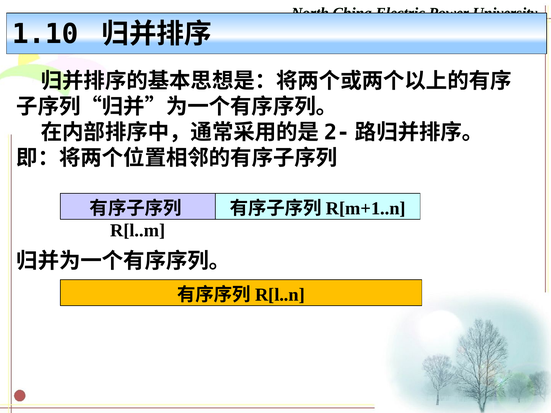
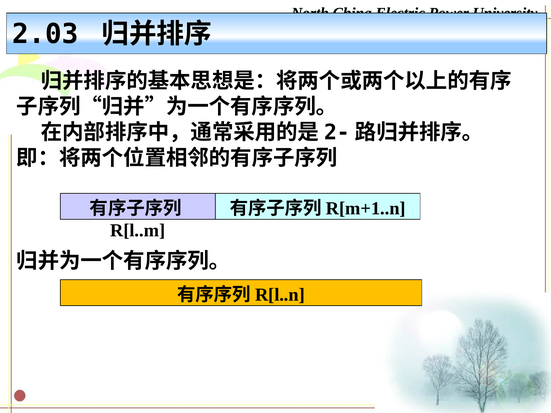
1.10: 1.10 -> 2.03
